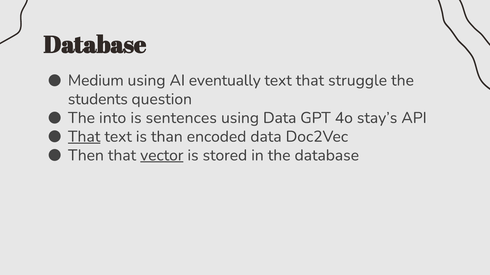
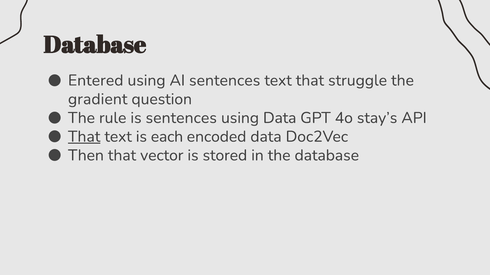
Medium: Medium -> Entered
AI eventually: eventually -> sentences
students: students -> gradient
into: into -> rule
than: than -> each
vector underline: present -> none
